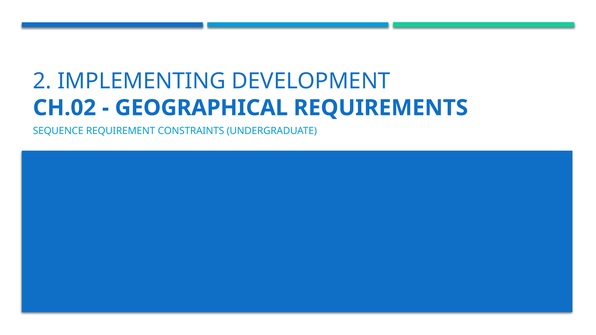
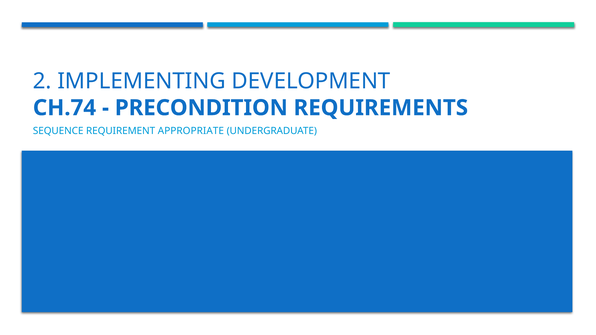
CH.02: CH.02 -> CH.74
GEOGRAPHICAL: GEOGRAPHICAL -> PRECONDITION
CONSTRAINTS: CONSTRAINTS -> APPROPRIATE
